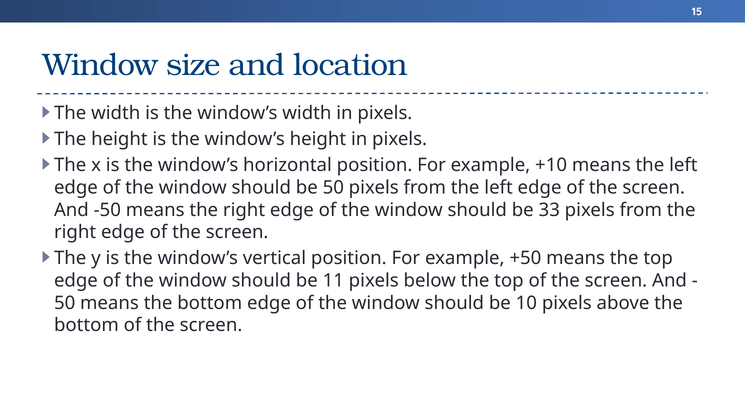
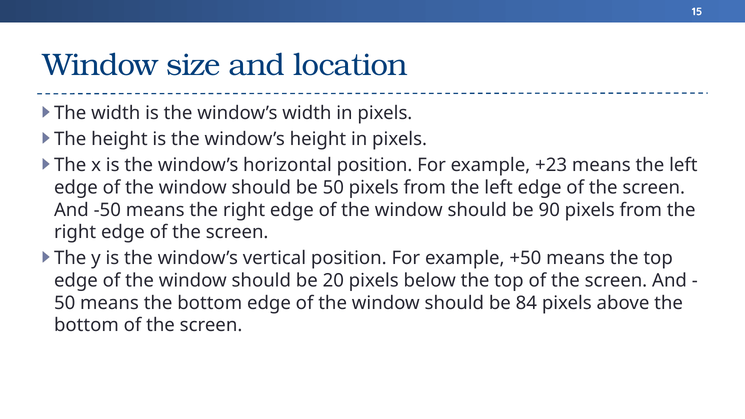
+10: +10 -> +23
33: 33 -> 90
11: 11 -> 20
10: 10 -> 84
